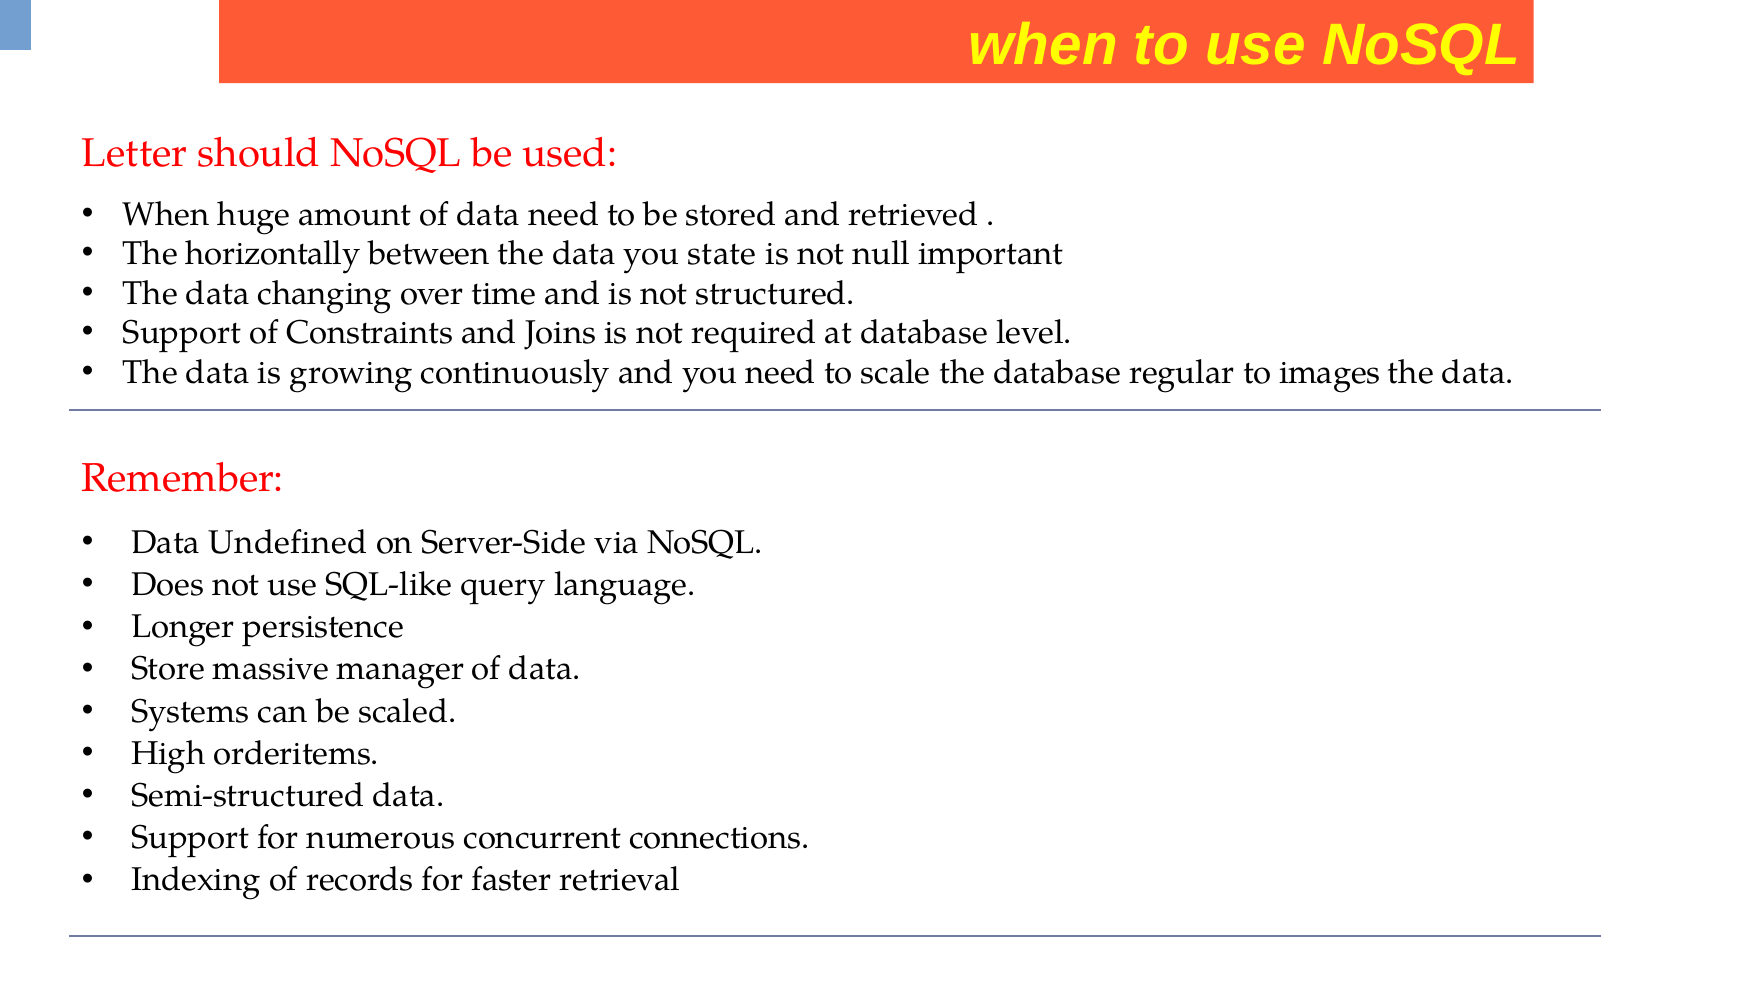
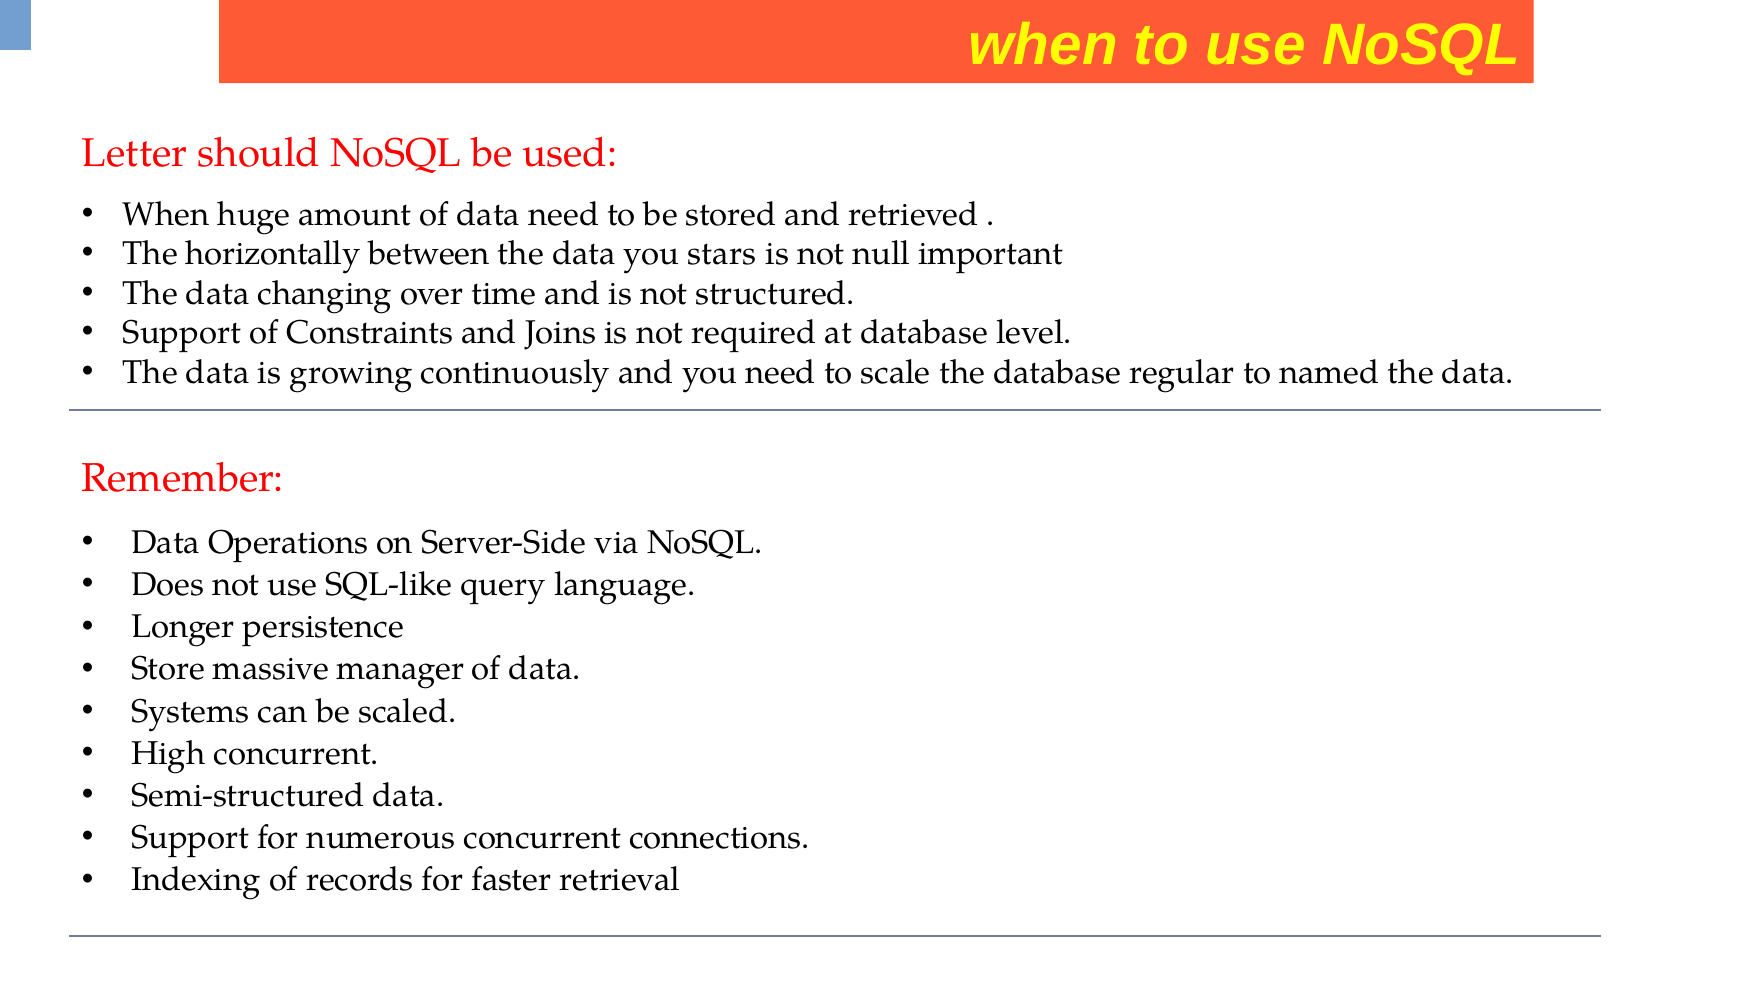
state: state -> stars
images: images -> named
Undefined: Undefined -> Operations
High orderitems: orderitems -> concurrent
